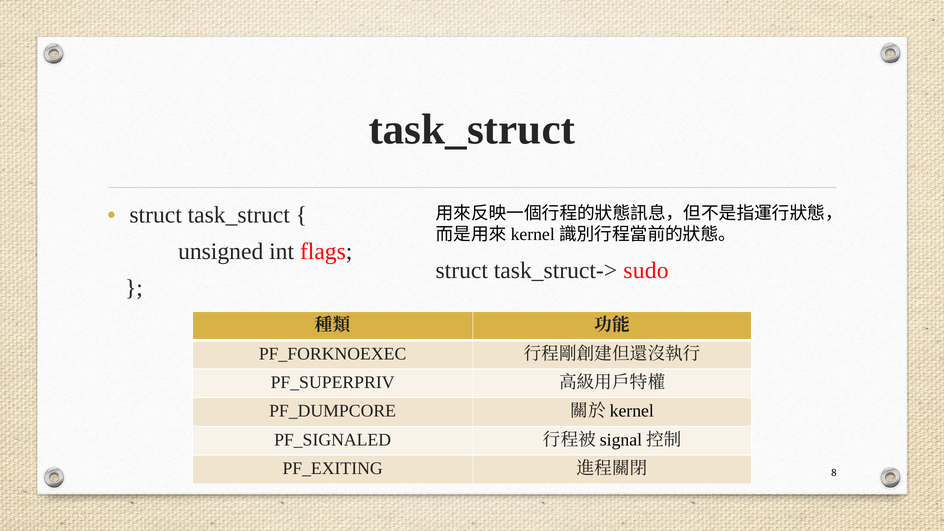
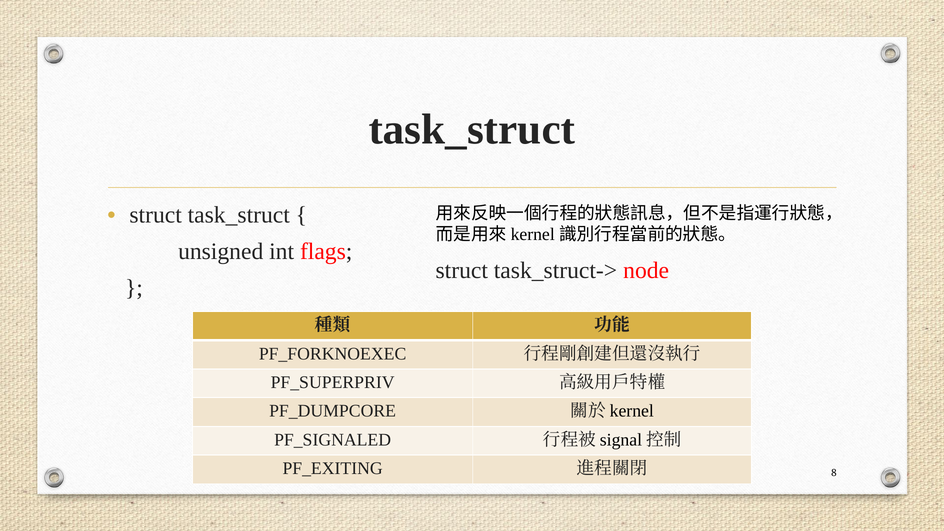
sudo: sudo -> node
